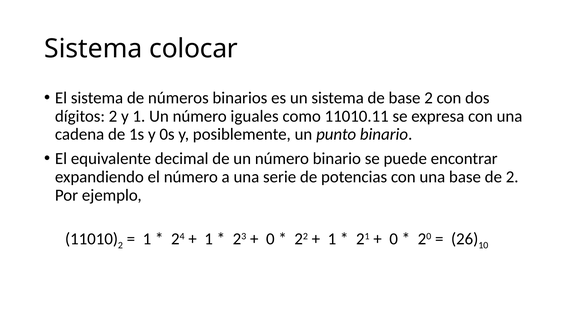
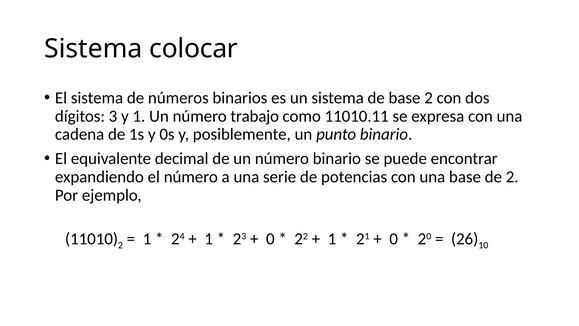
dígitos 2: 2 -> 3
iguales: iguales -> trabajo
